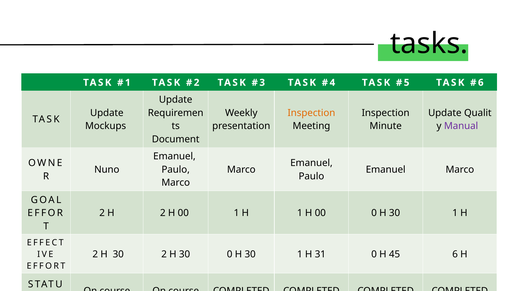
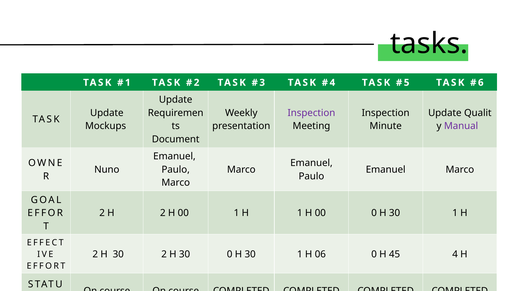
Inspection at (311, 113) colour: orange -> purple
31: 31 -> 06
6: 6 -> 4
